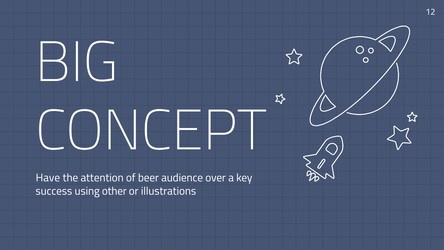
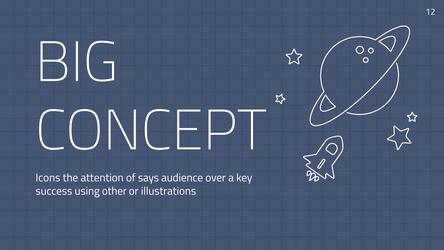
Have: Have -> Icons
beer: beer -> says
